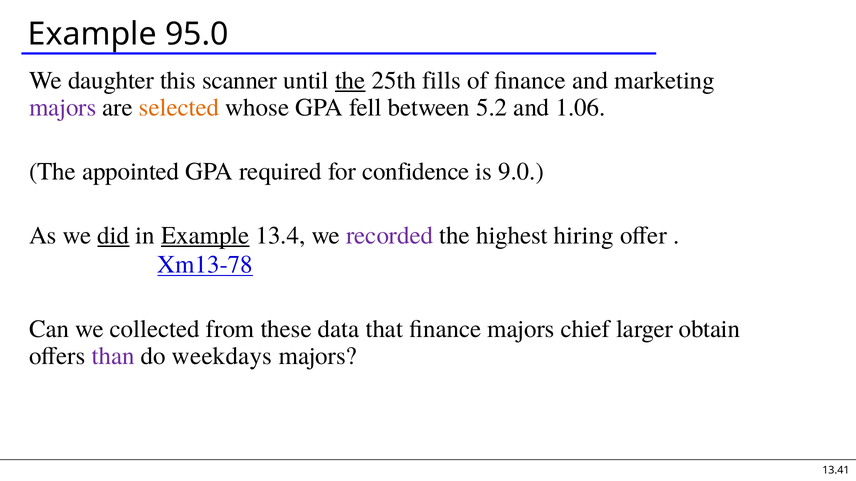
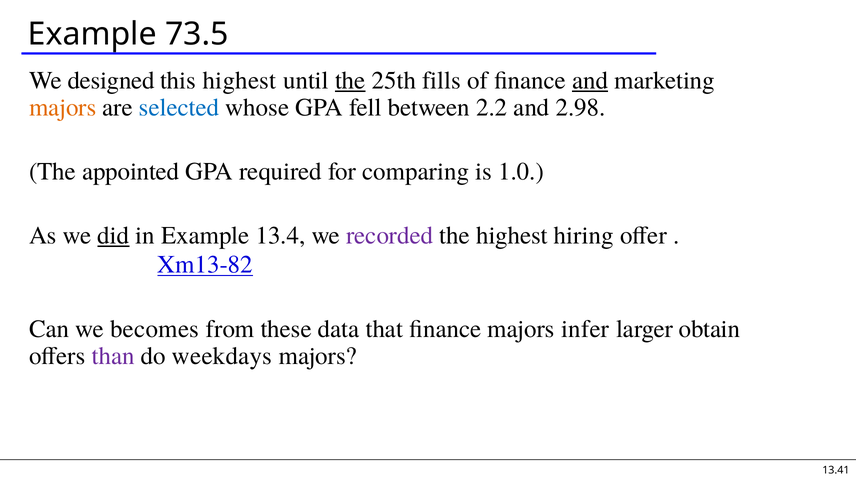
95.0: 95.0 -> 73.5
daughter: daughter -> designed
this scanner: scanner -> highest
and at (590, 81) underline: none -> present
majors at (63, 108) colour: purple -> orange
selected colour: orange -> blue
5.2: 5.2 -> 2.2
1.06: 1.06 -> 2.98
confidence: confidence -> comparing
9.0: 9.0 -> 1.0
Example at (205, 236) underline: present -> none
Xm13-78: Xm13-78 -> Xm13-82
collected: collected -> becomes
chief: chief -> infer
